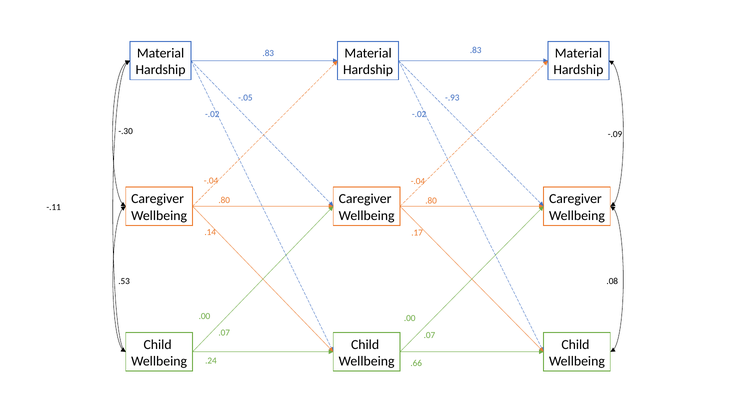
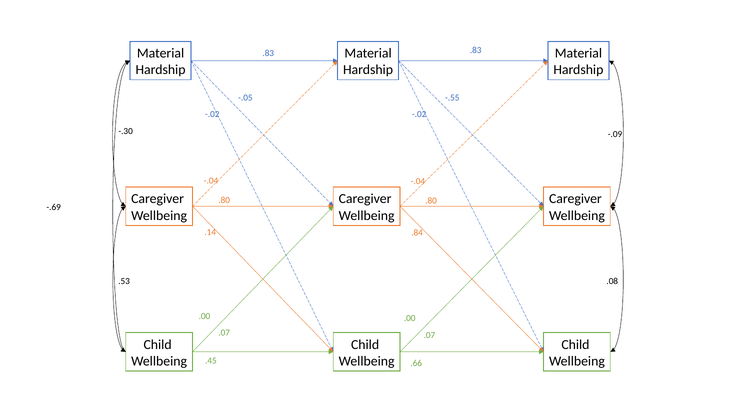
-.93: -.93 -> -.55
-.11: -.11 -> -.69
.17: .17 -> .84
.24: .24 -> .45
